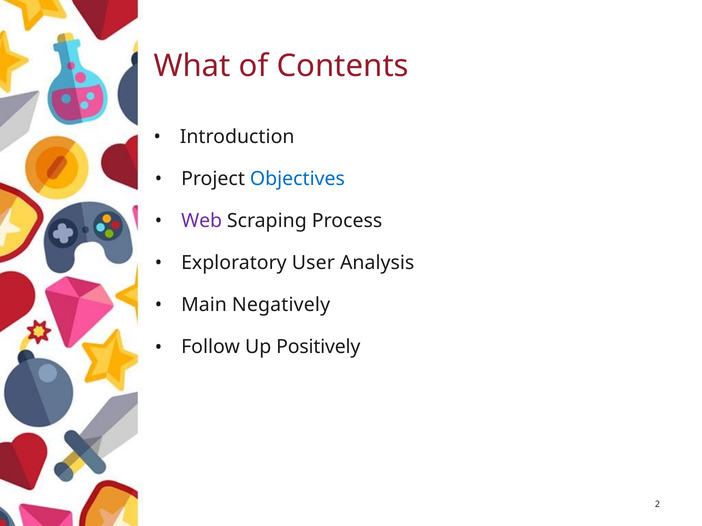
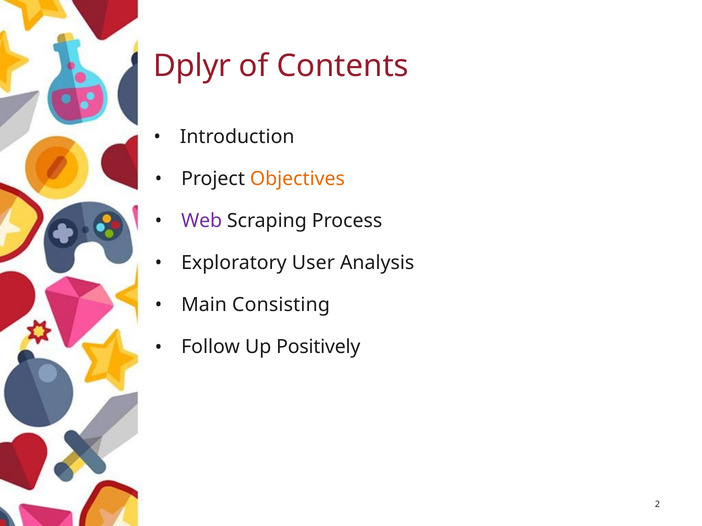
What: What -> Dplyr
Objectives colour: blue -> orange
Negatively: Negatively -> Consisting
